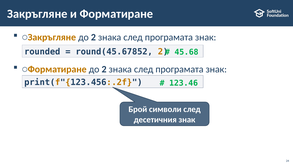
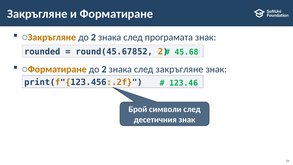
програмата at (179, 69): програмата -> закръгляне
